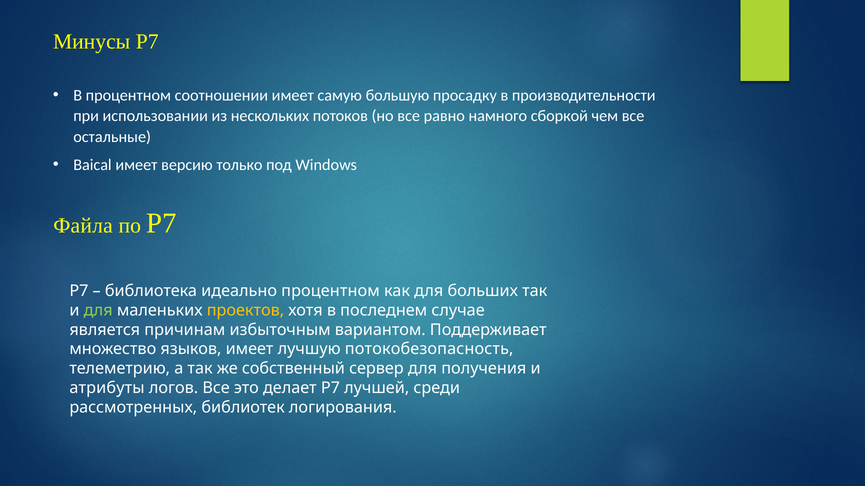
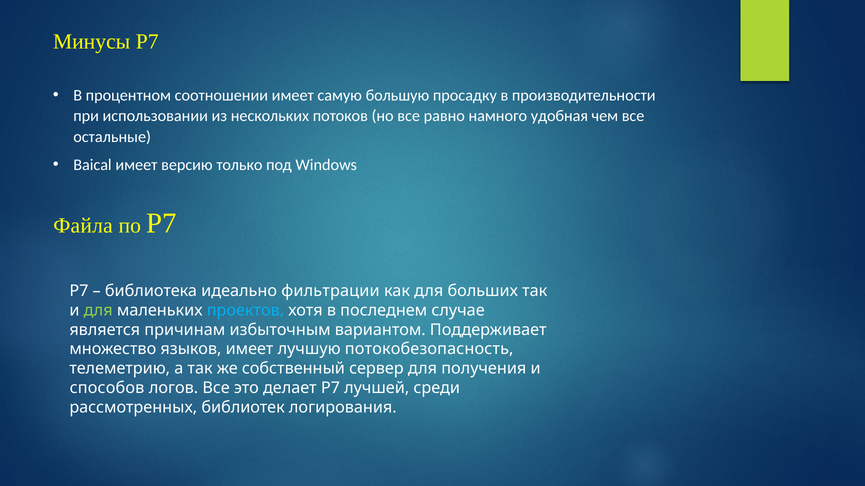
сборкой: сборкой -> удобная
идеально процентном: процентном -> фильтрации
проектов colour: yellow -> light blue
атрибуты: атрибуты -> способов
